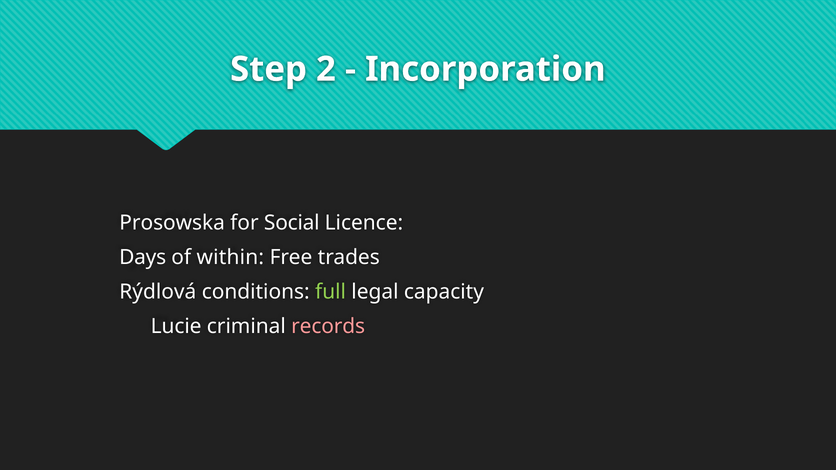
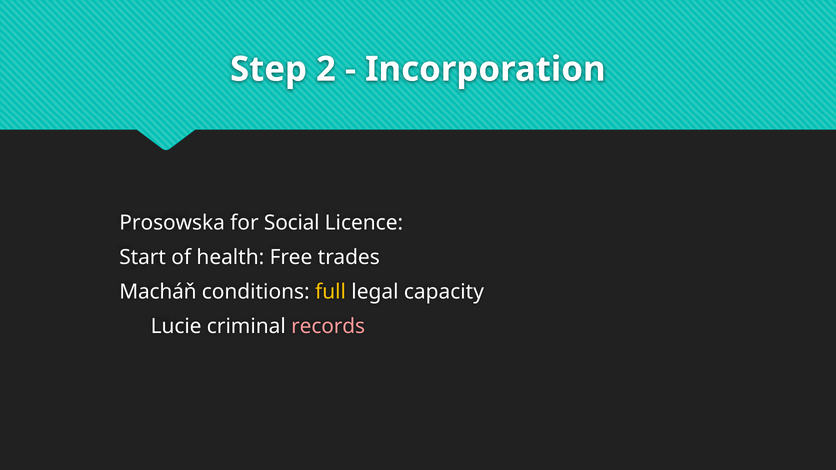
Days: Days -> Start
within: within -> health
Rýdlová: Rýdlová -> Macháň
full colour: light green -> yellow
